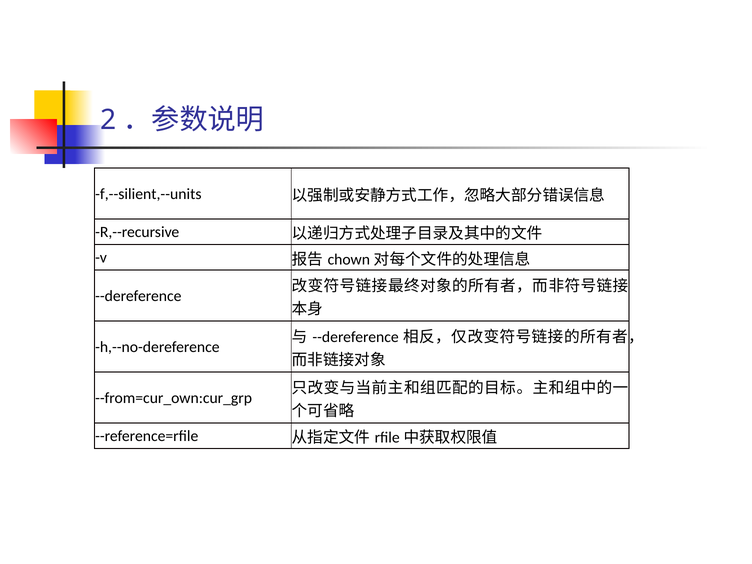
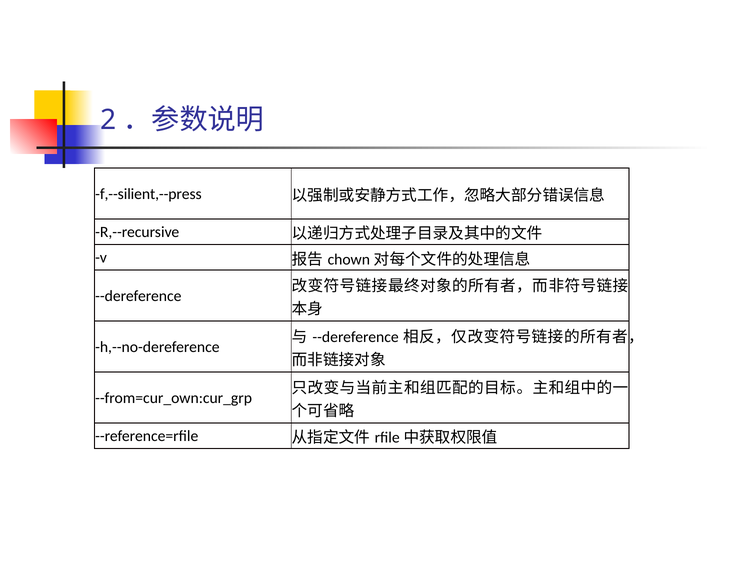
f,--silient,--units: f,--silient,--units -> f,--silient,--press
